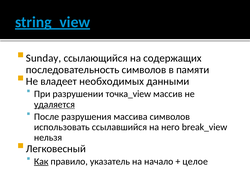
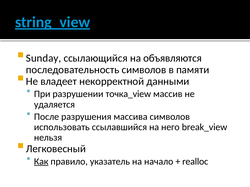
содержащих: содержащих -> объявляются
необходимых: необходимых -> некорректной
удаляется underline: present -> none
целое: целое -> realloc
